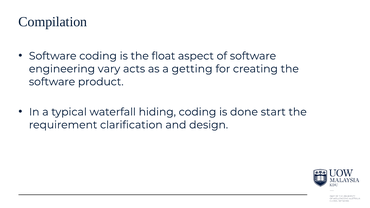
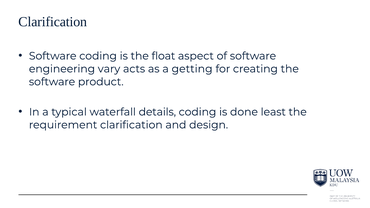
Compilation at (53, 22): Compilation -> Clarification
hiding: hiding -> details
start: start -> least
